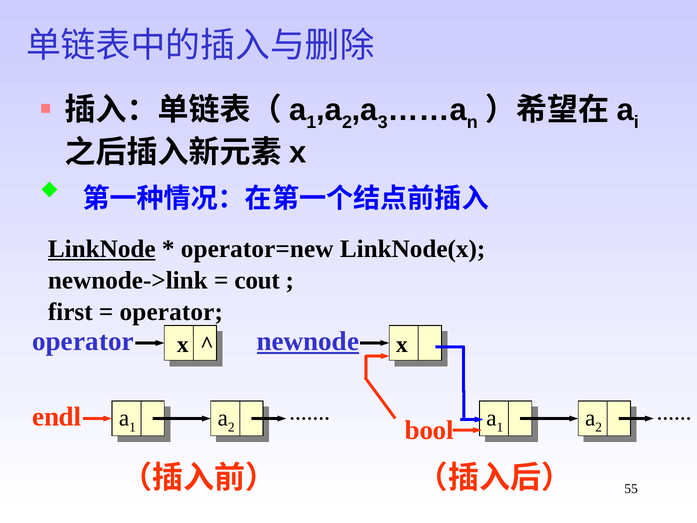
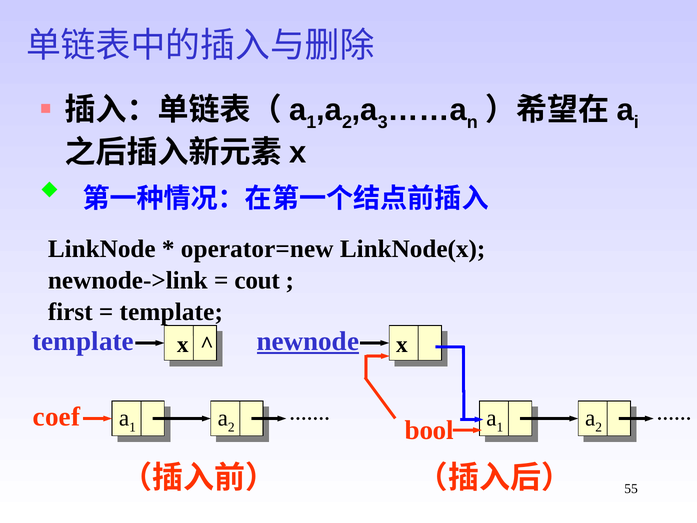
LinkNode underline: present -> none
operator at (171, 312): operator -> template
operator at (83, 341): operator -> template
endl: endl -> coef
